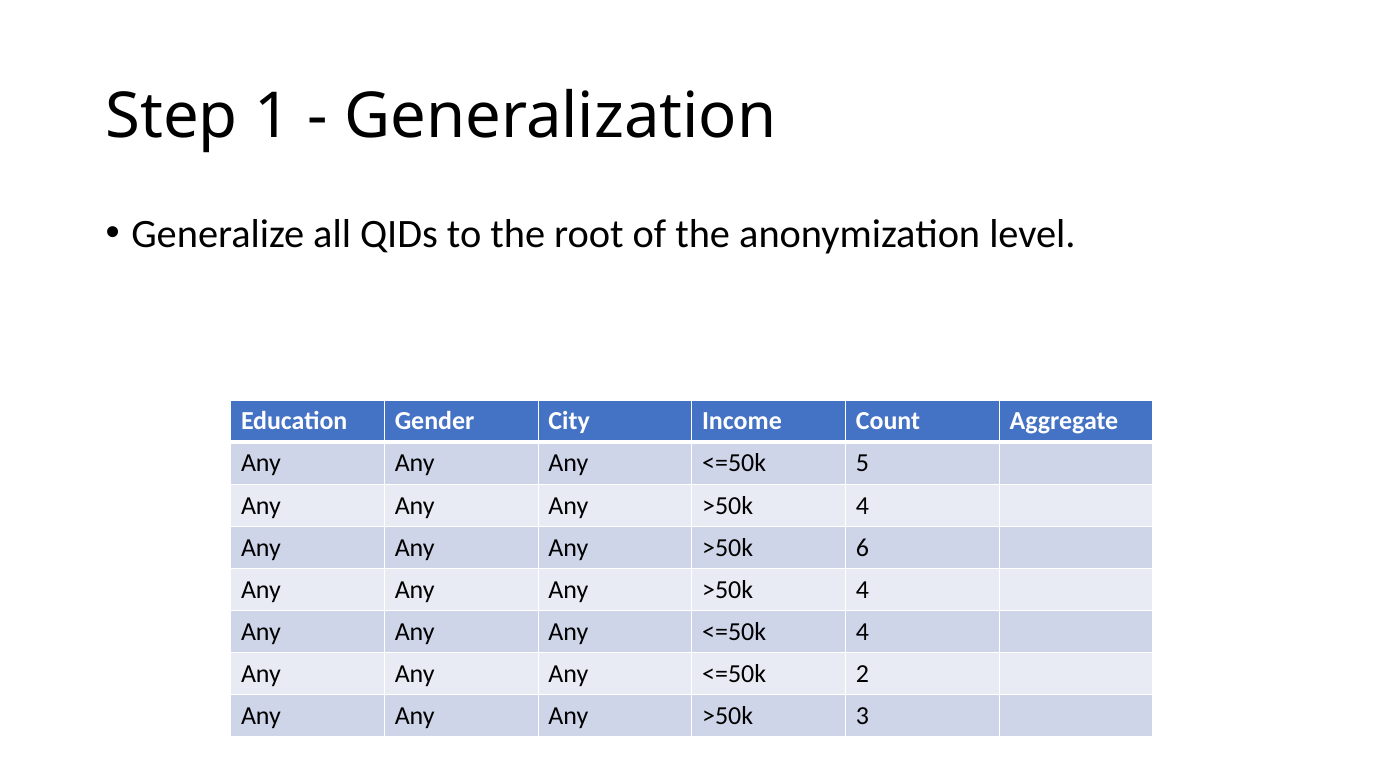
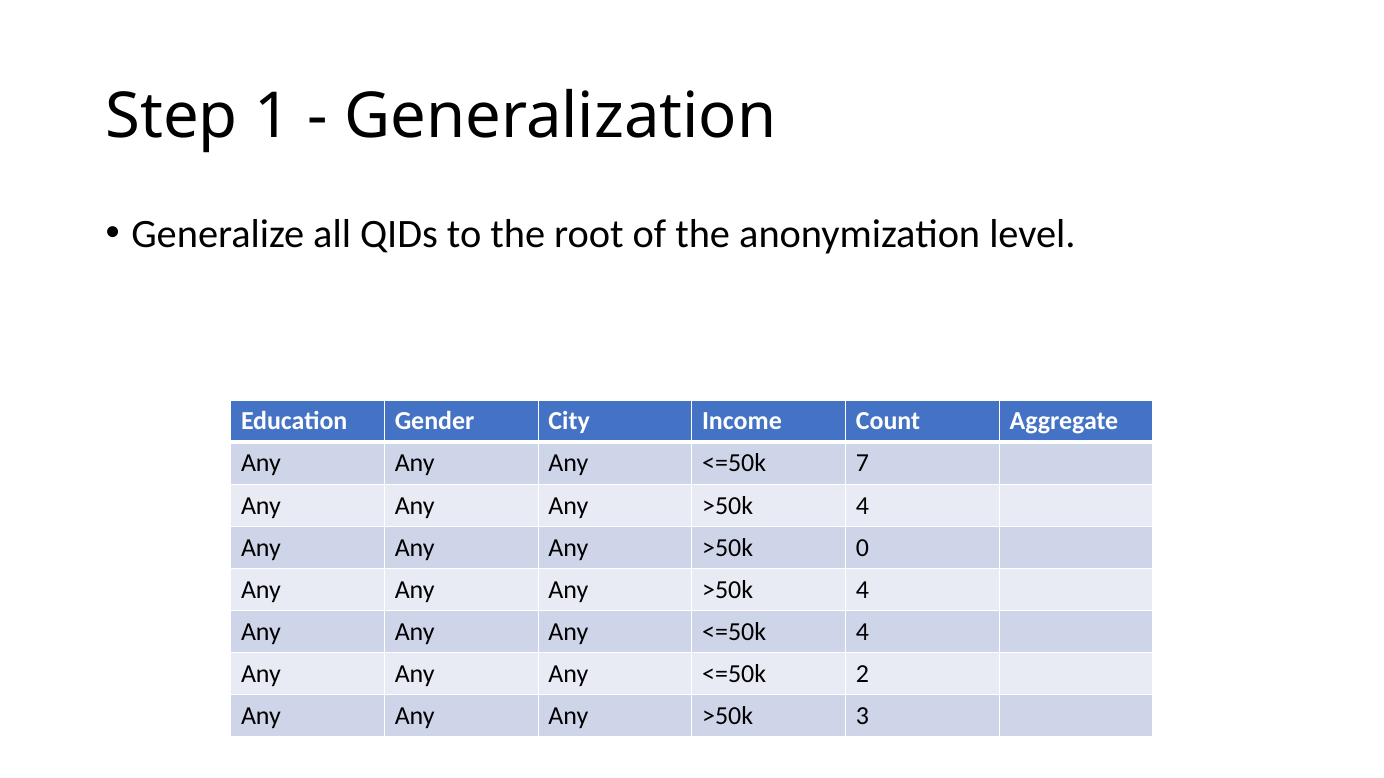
5: 5 -> 7
6: 6 -> 0
